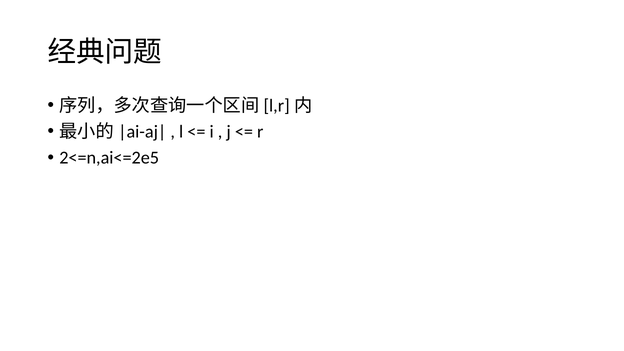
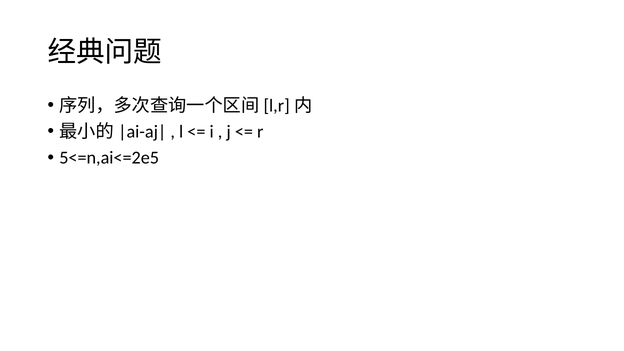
2<=n,ai<=2e5: 2<=n,ai<=2e5 -> 5<=n,ai<=2e5
